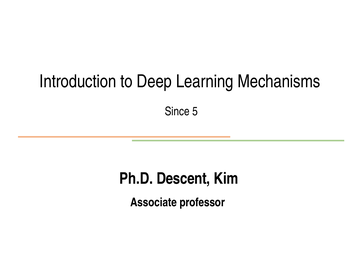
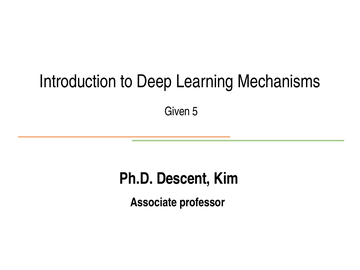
Since: Since -> Given
